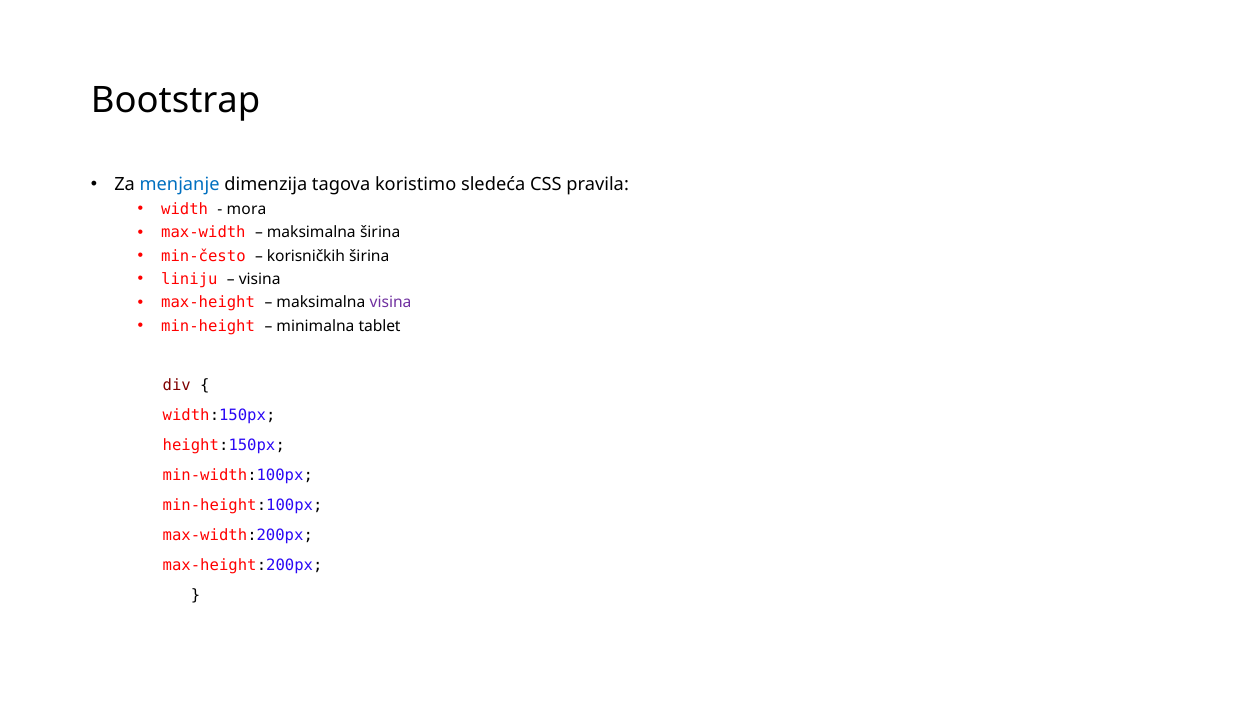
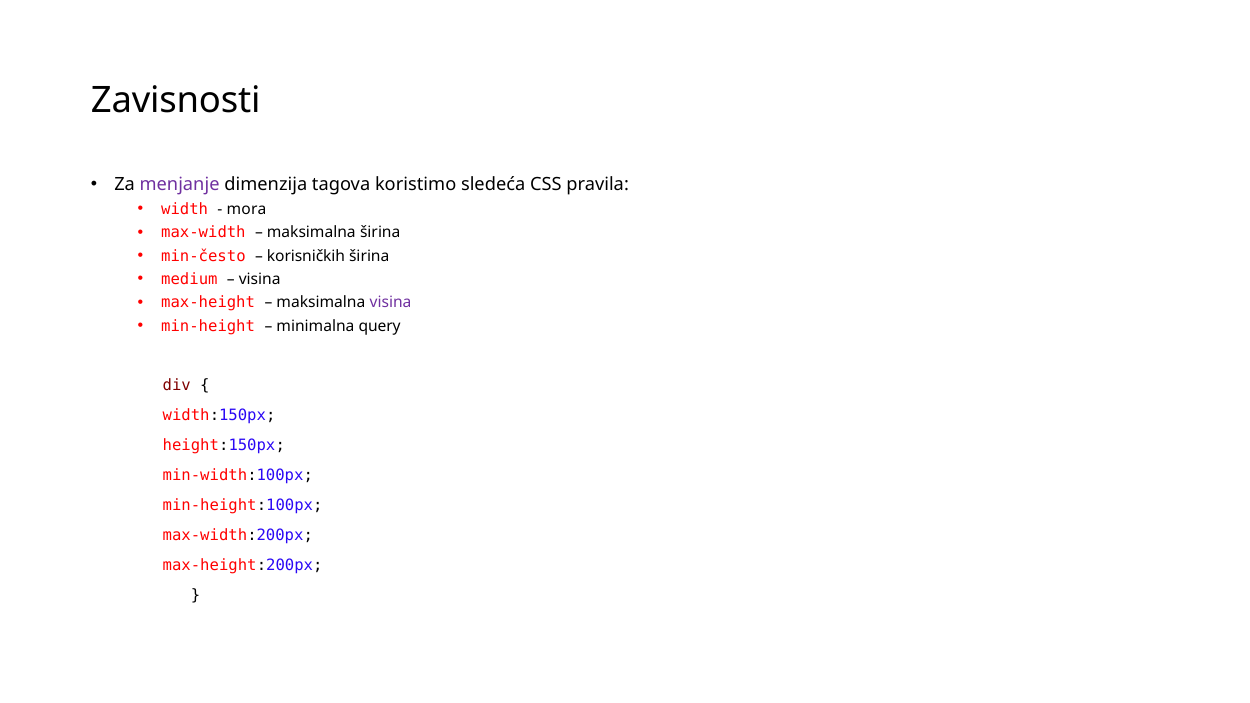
Bootstrap: Bootstrap -> Zavisnosti
menjanje colour: blue -> purple
liniju: liniju -> medium
tablet: tablet -> query
